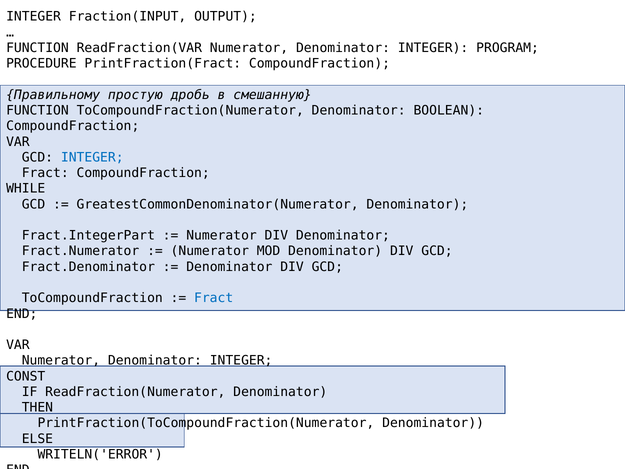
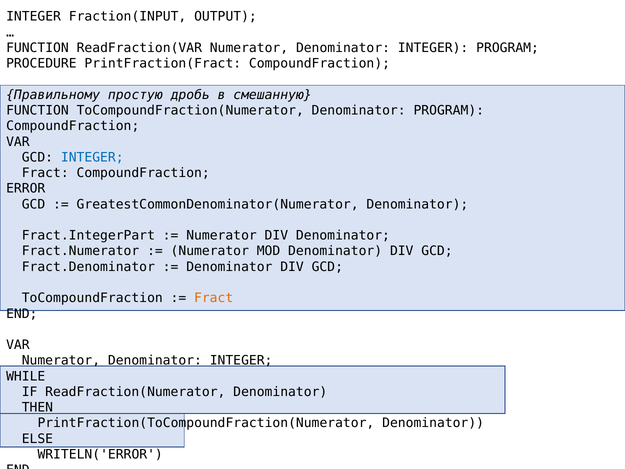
Denominator BOOLEAN: BOOLEAN -> PROGRAM
WHILE: WHILE -> ERROR
Fract at (214, 298) colour: blue -> orange
CONST: CONST -> WHILE
